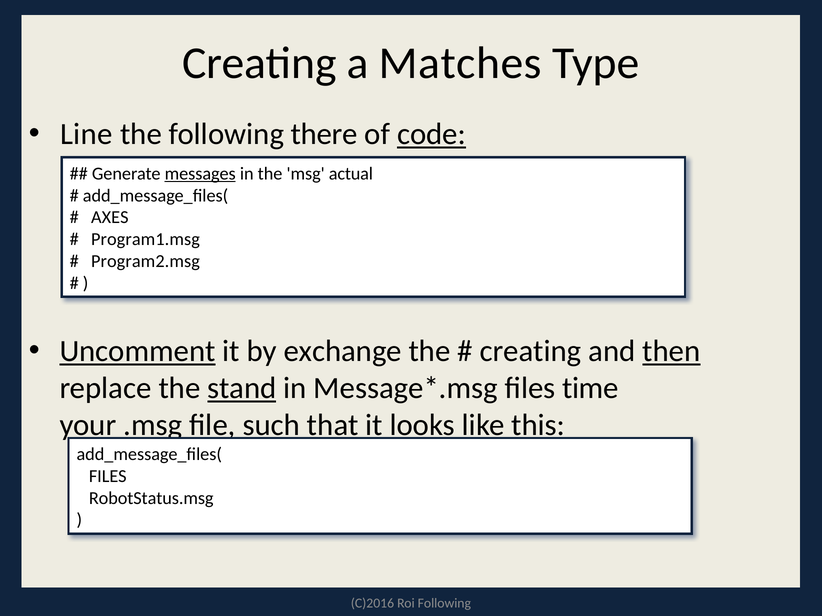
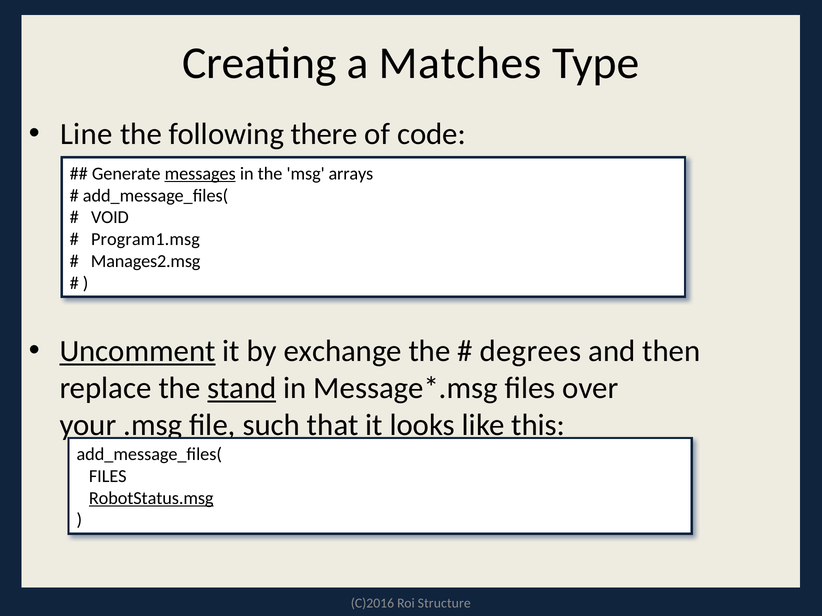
code underline: present -> none
actual: actual -> arrays
AXES: AXES -> VOID
Program2.msg: Program2.msg -> Manages2.msg
creating at (531, 352): creating -> degrees
then underline: present -> none
time: time -> over
RobotStatus.msg underline: none -> present
Roi Following: Following -> Structure
